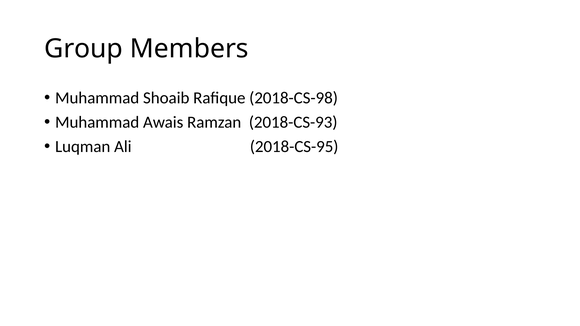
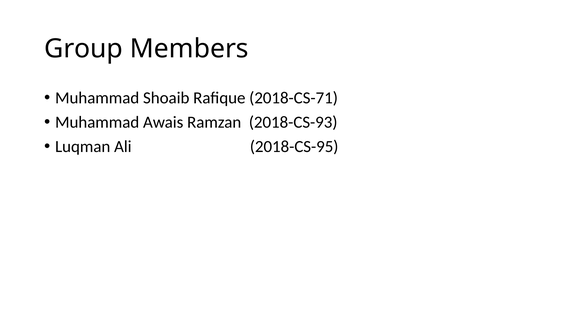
2018-CS-98: 2018-CS-98 -> 2018-CS-71
